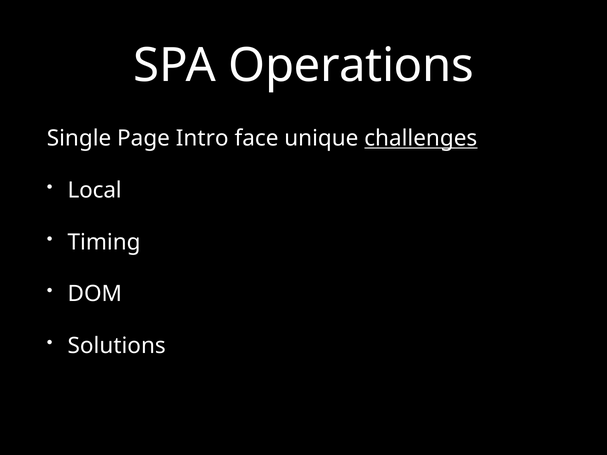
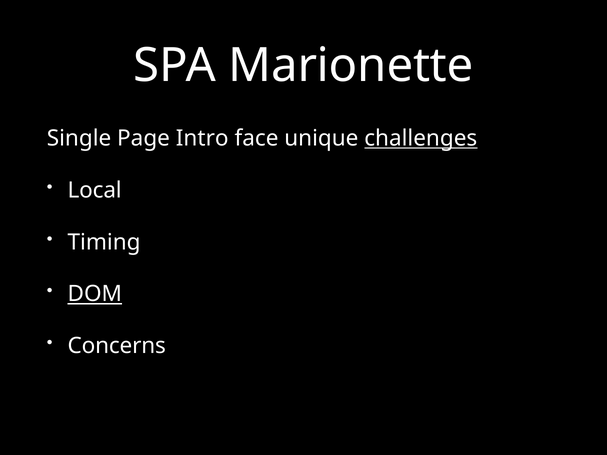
Operations: Operations -> Marionette
DOM underline: none -> present
Solutions: Solutions -> Concerns
